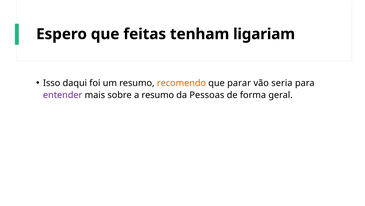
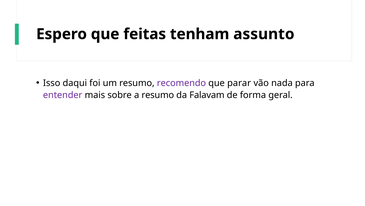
ligariam: ligariam -> assunto
recomendo colour: orange -> purple
seria: seria -> nada
Pessoas: Pessoas -> Falavam
